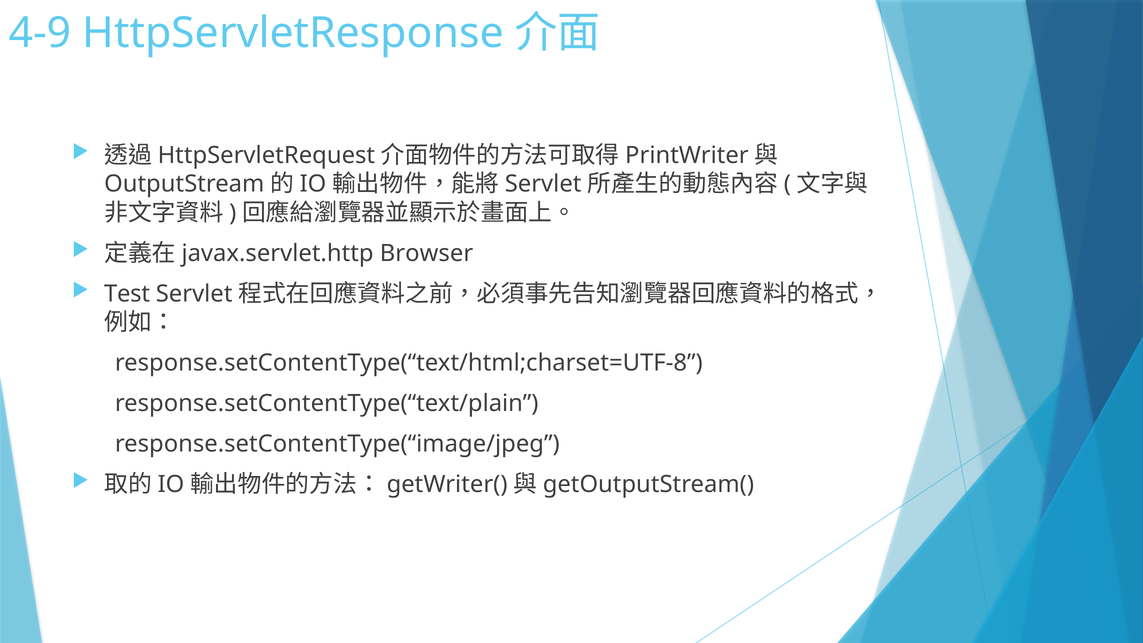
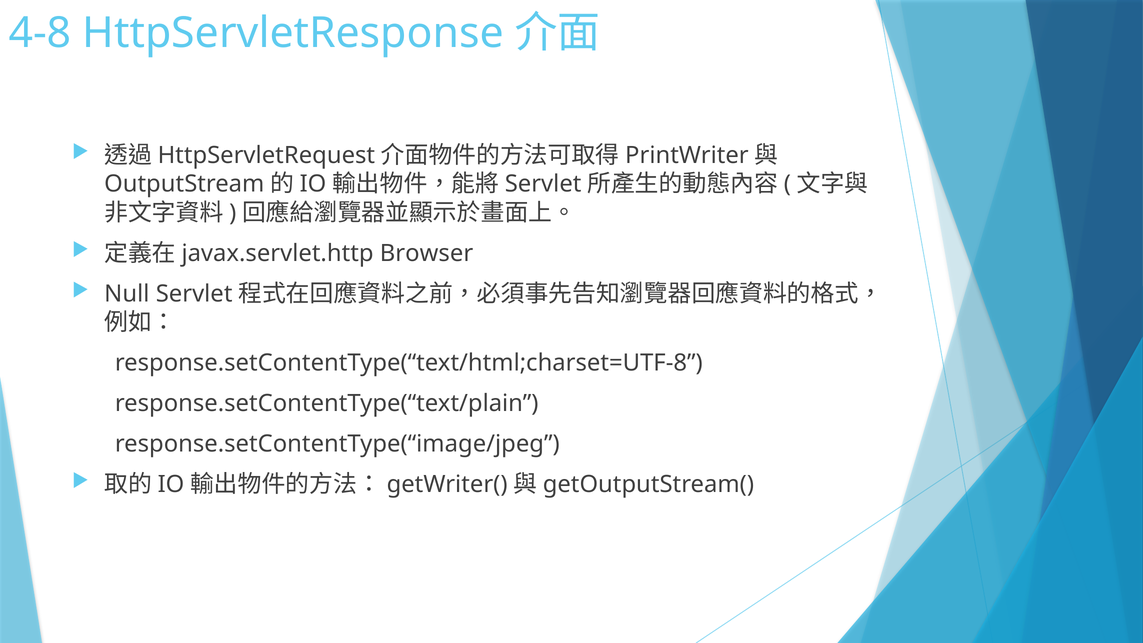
4-9: 4-9 -> 4-8
Test: Test -> Null
